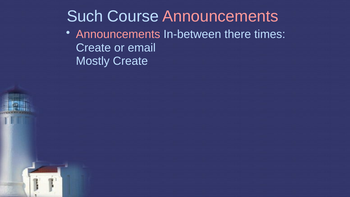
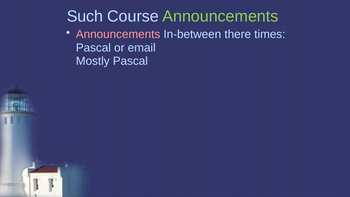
Announcements at (220, 16) colour: pink -> light green
Create at (93, 48): Create -> Pascal
Mostly Create: Create -> Pascal
